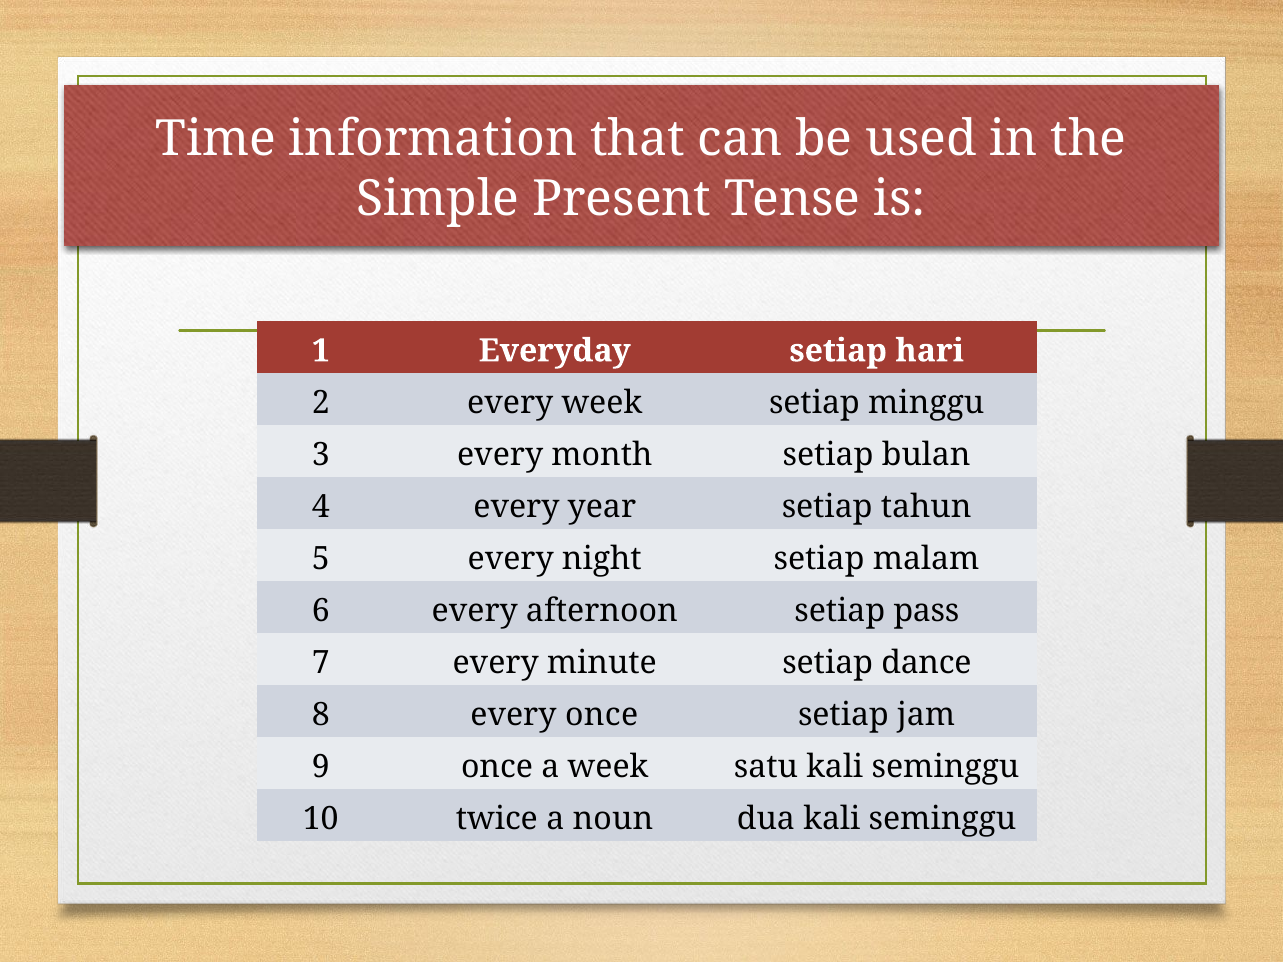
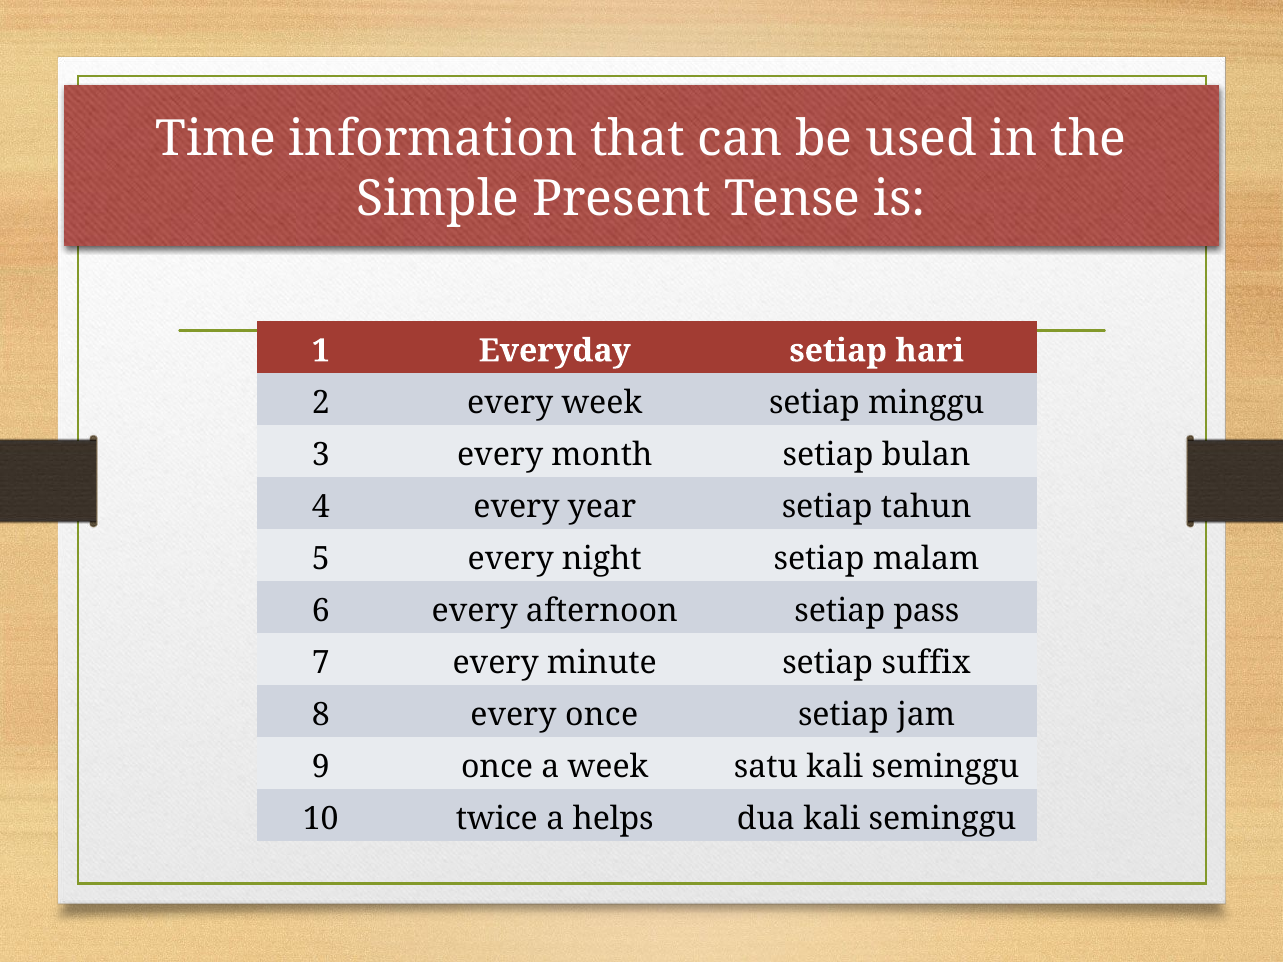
dance: dance -> suffix
noun: noun -> helps
